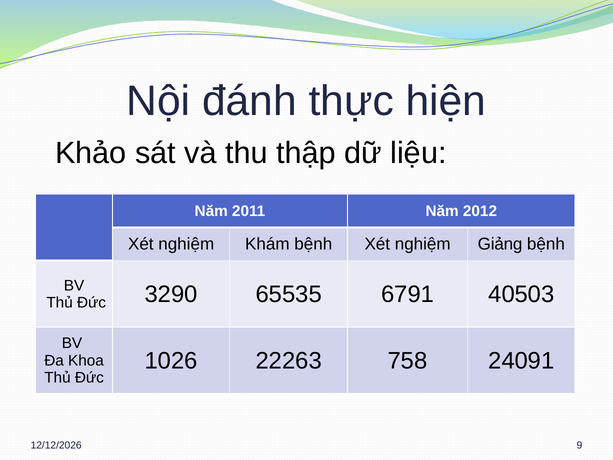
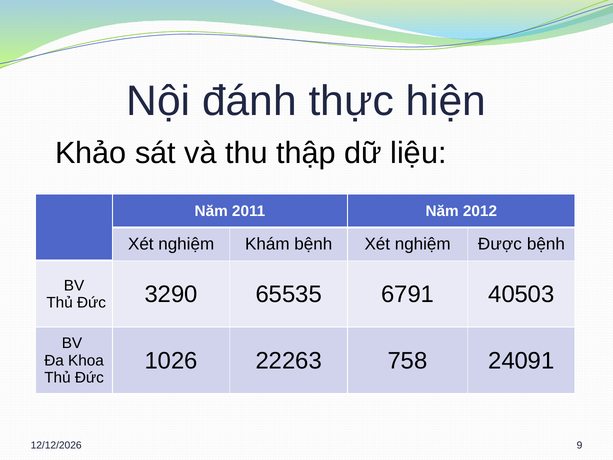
Giảng: Giảng -> Được
